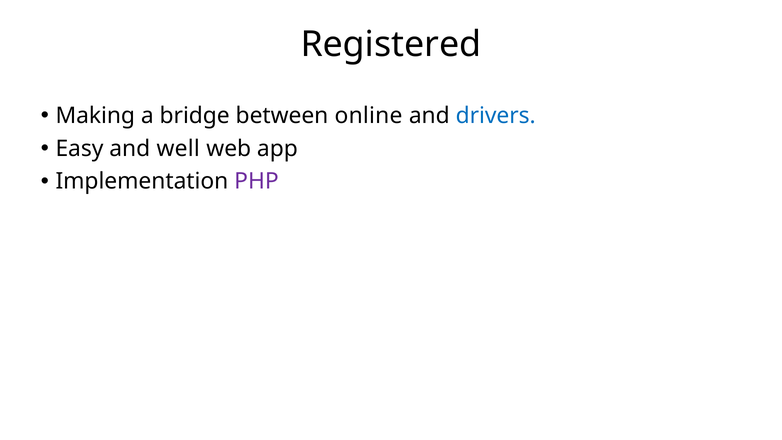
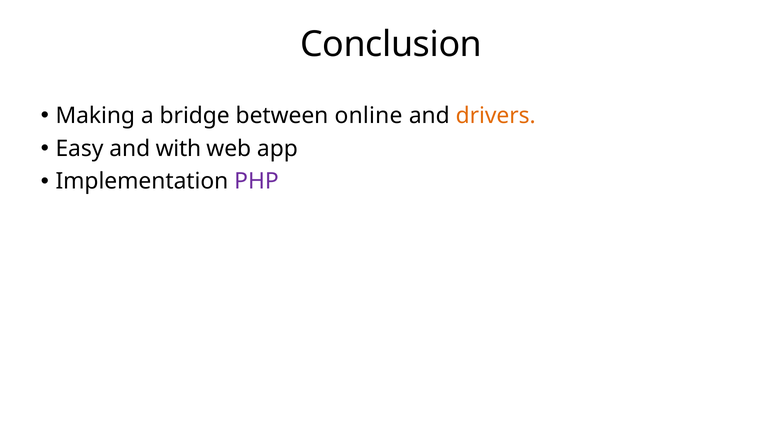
Registered: Registered -> Conclusion
drivers colour: blue -> orange
well: well -> with
